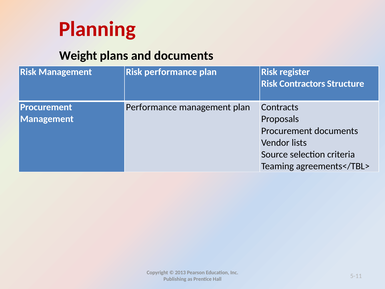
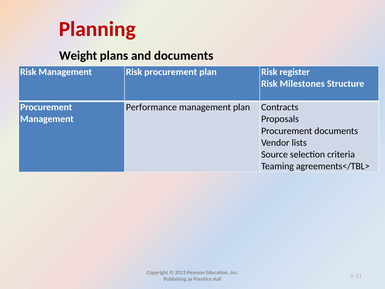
Risk performance: performance -> procurement
Contractors: Contractors -> Milestones
